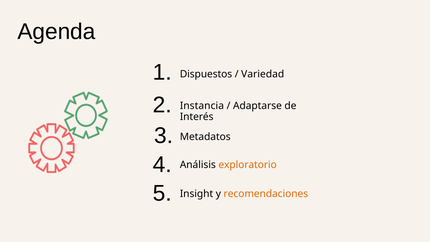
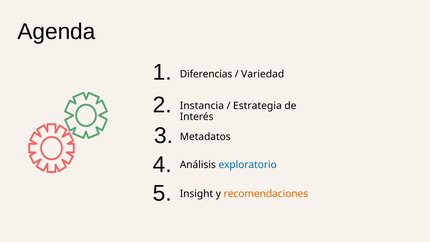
Dispuestos: Dispuestos -> Diferencias
Adaptarse: Adaptarse -> Estrategia
exploratorio colour: orange -> blue
